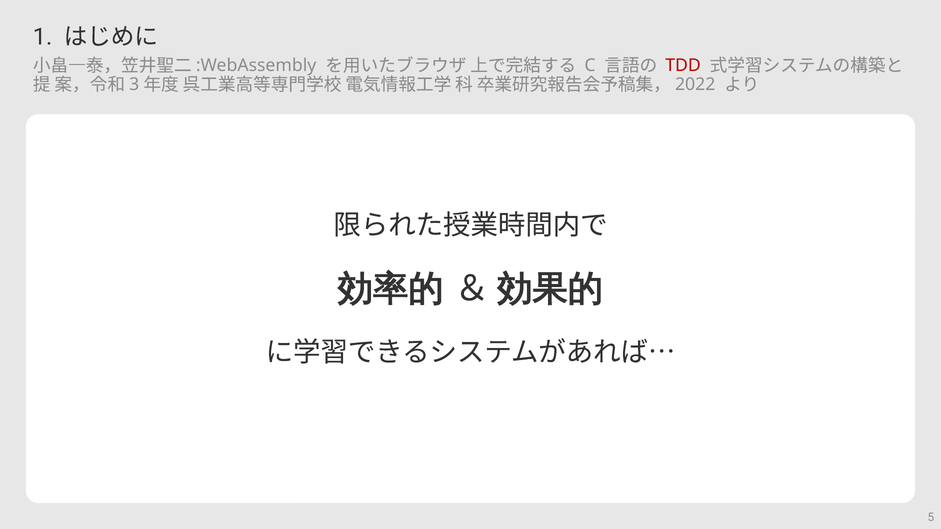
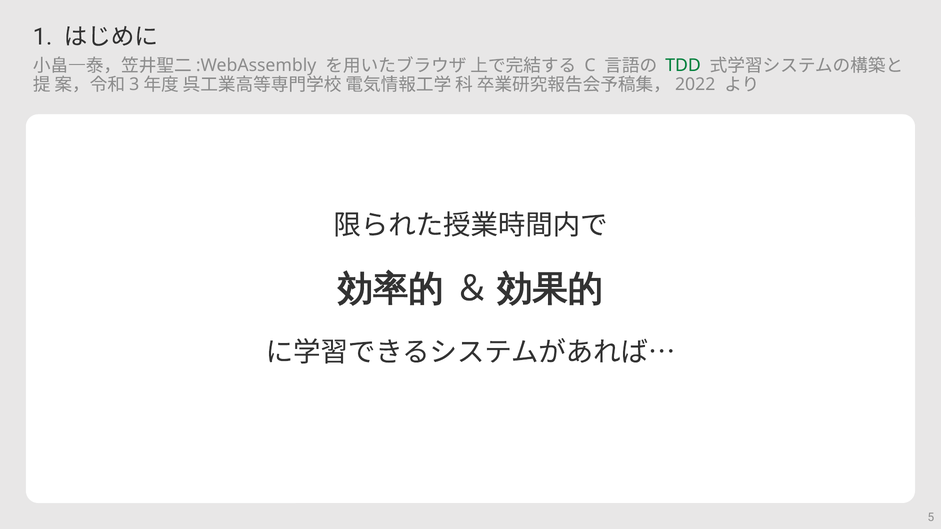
TDD colour: red -> green
